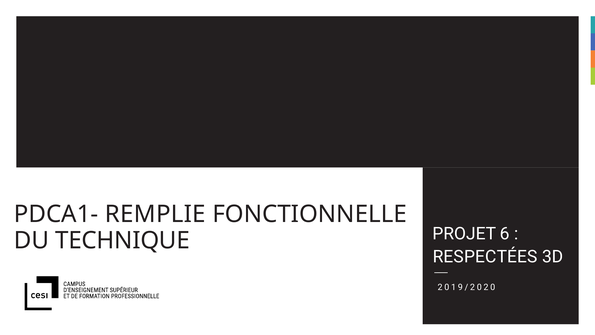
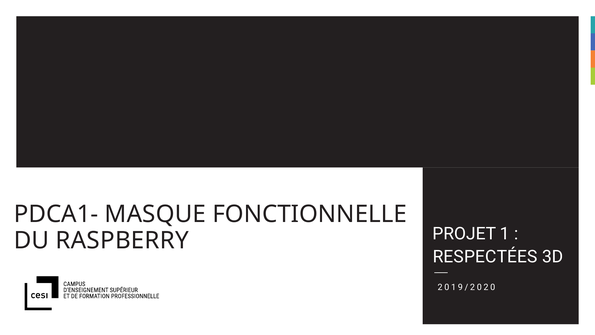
REMPLIE: REMPLIE -> MASQUE
6: 6 -> 1
TECHNIQUE: TECHNIQUE -> RASPBERRY
